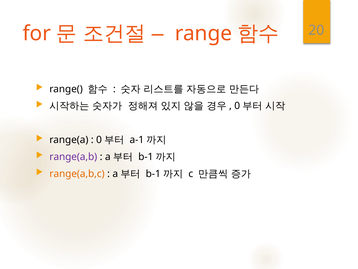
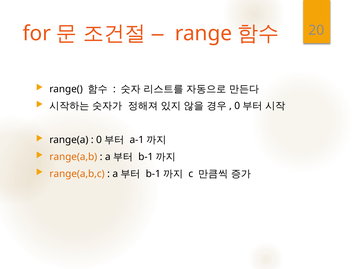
range(a,b colour: purple -> orange
